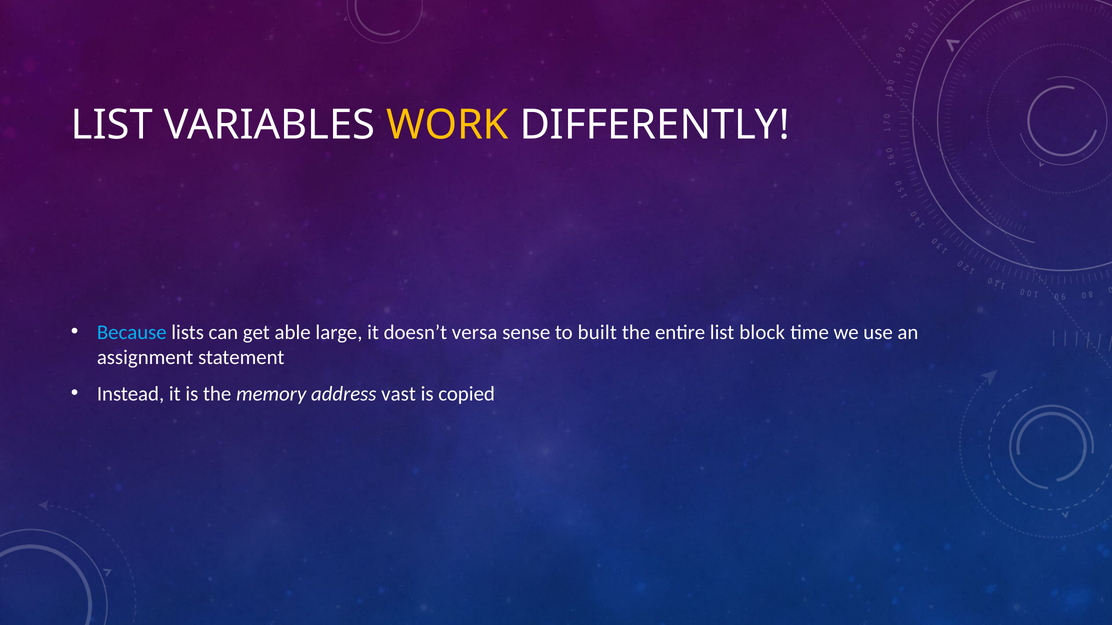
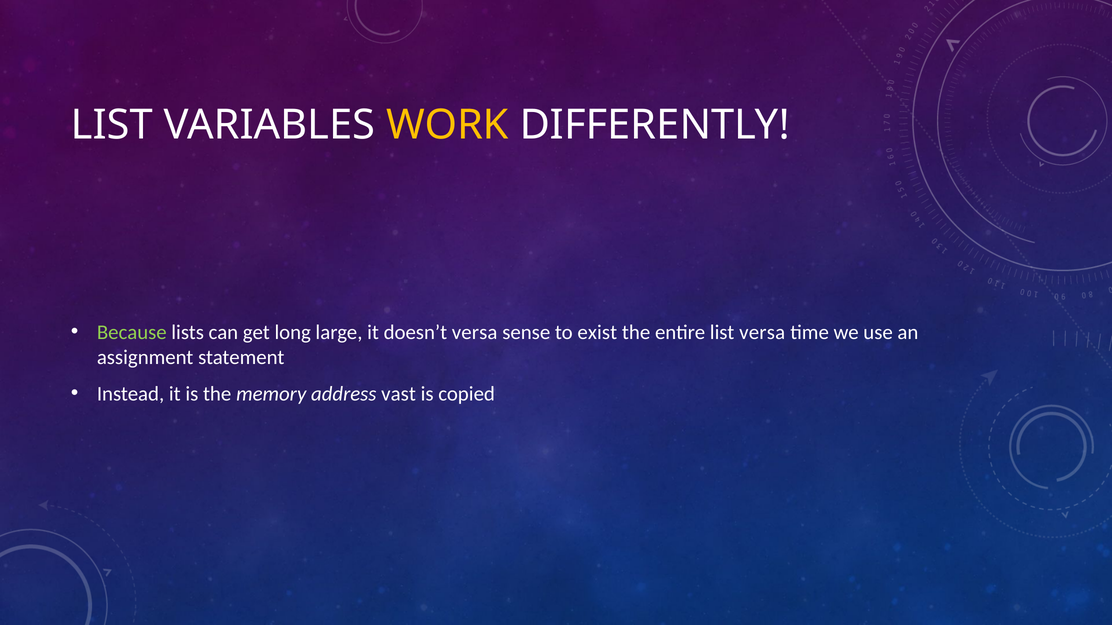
Because colour: light blue -> light green
able: able -> long
built: built -> exist
list block: block -> versa
